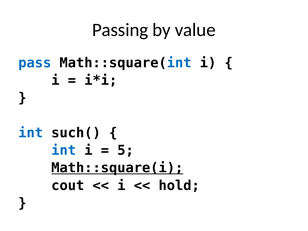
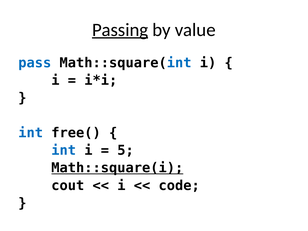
Passing underline: none -> present
such(: such( -> free(
hold: hold -> code
